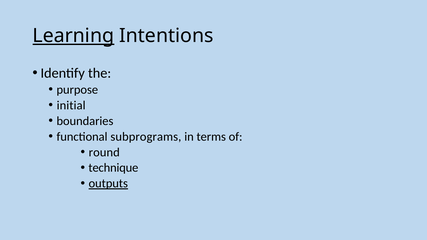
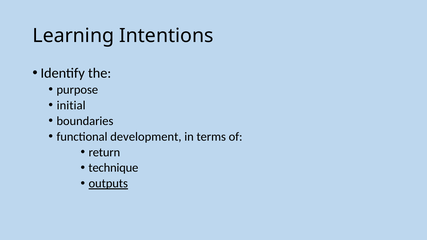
Learning underline: present -> none
subprograms: subprograms -> development
round: round -> return
